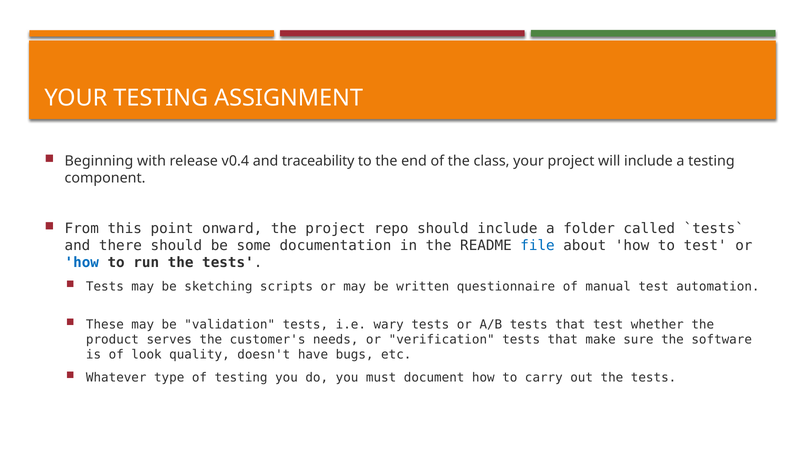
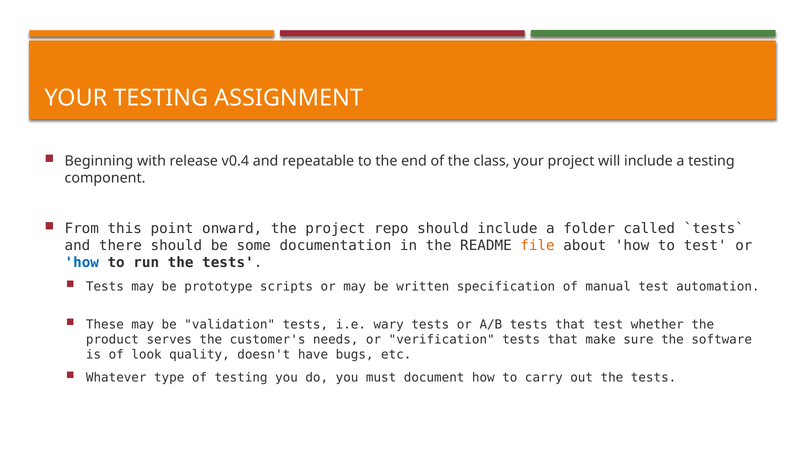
traceability: traceability -> repeatable
file colour: blue -> orange
sketching: sketching -> prototype
questionnaire: questionnaire -> specification
